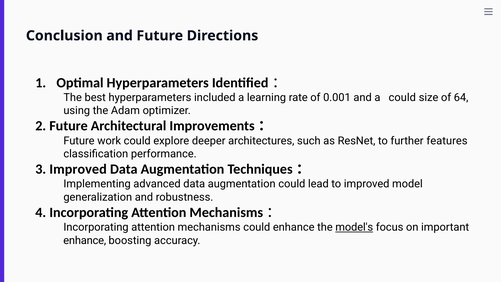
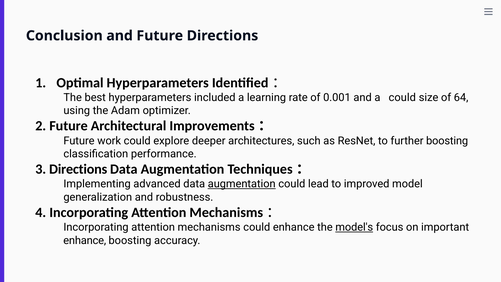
further features: features -> boosting
3 Improved: Improved -> Directions
augmentation at (242, 184) underline: none -> present
